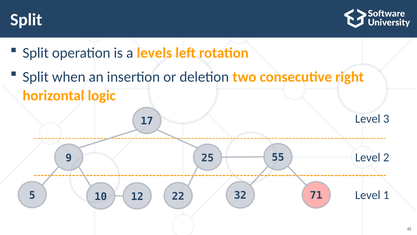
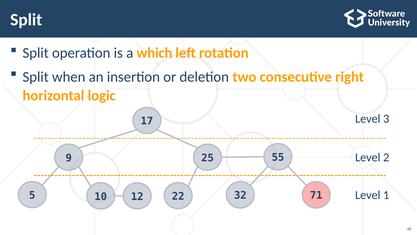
levels: levels -> which
